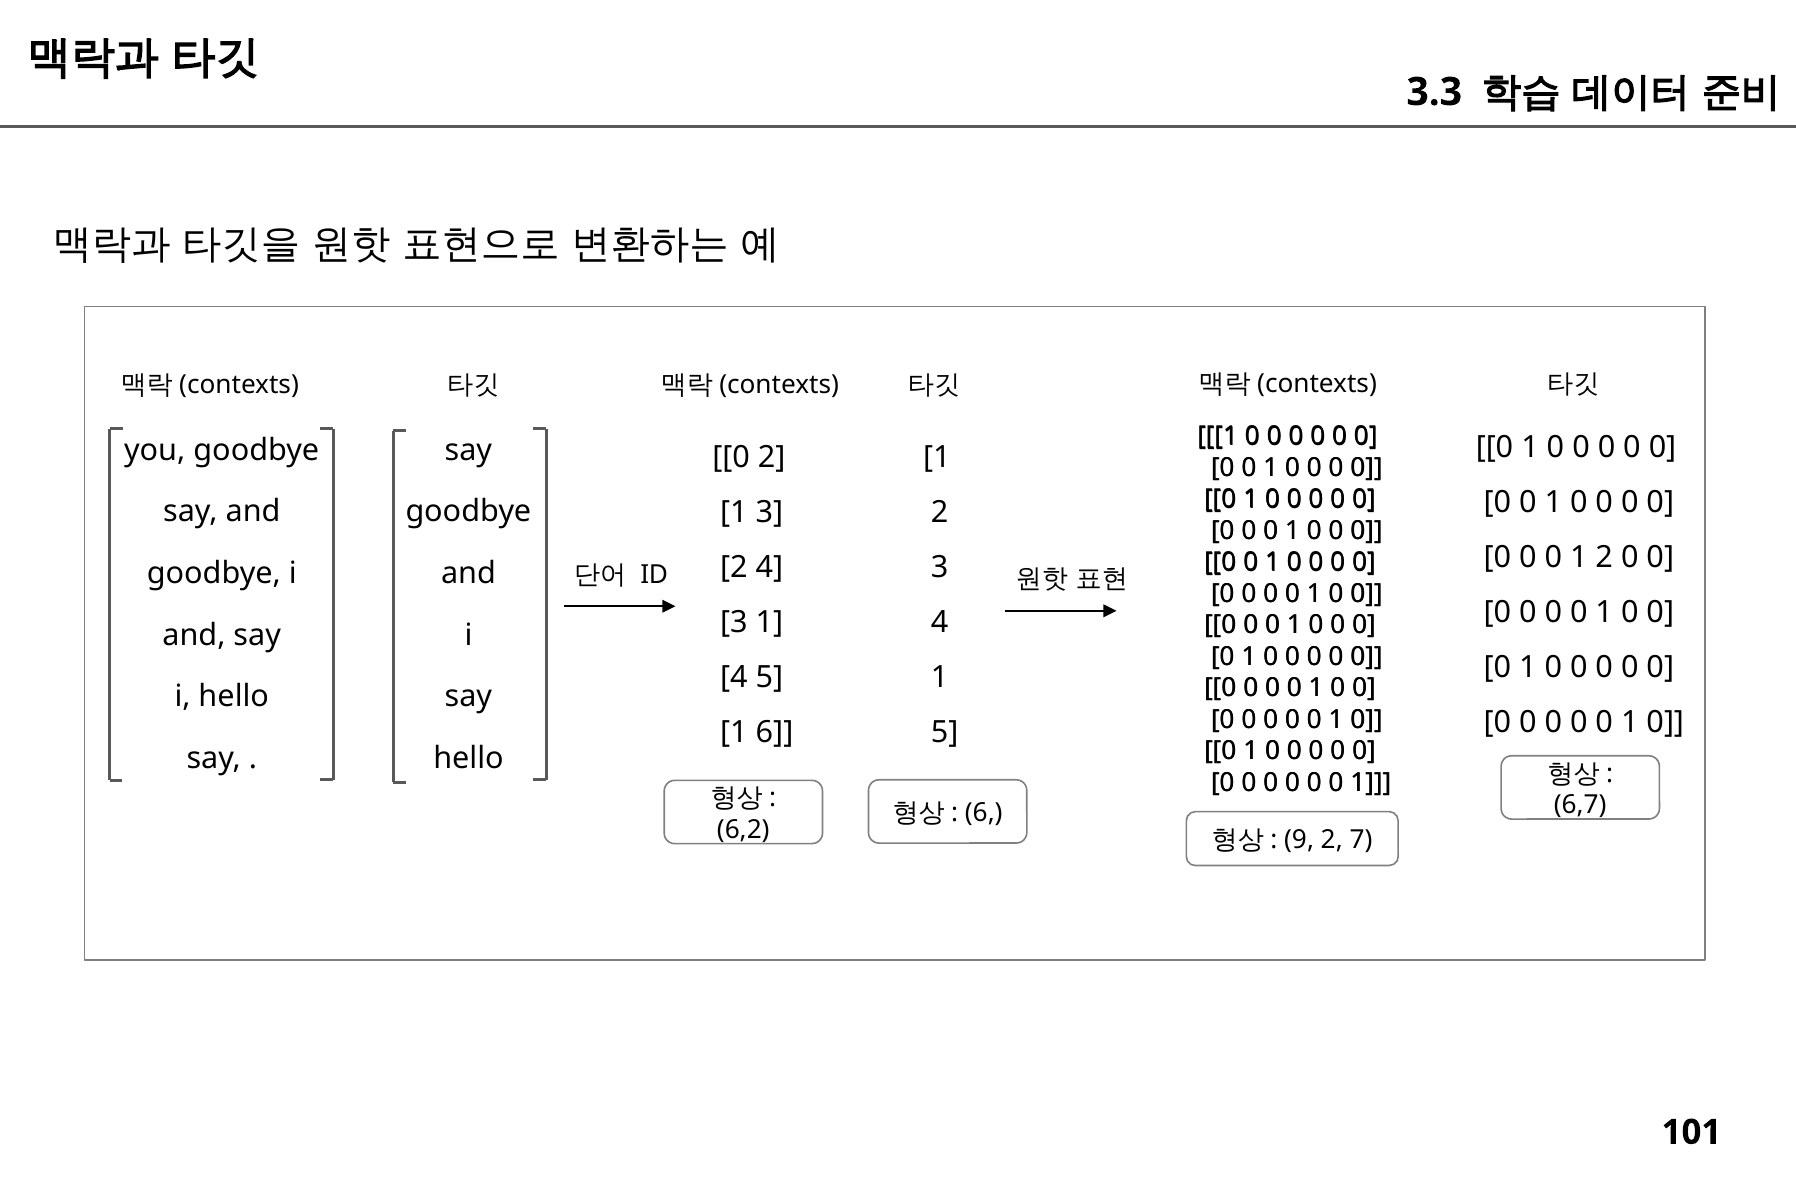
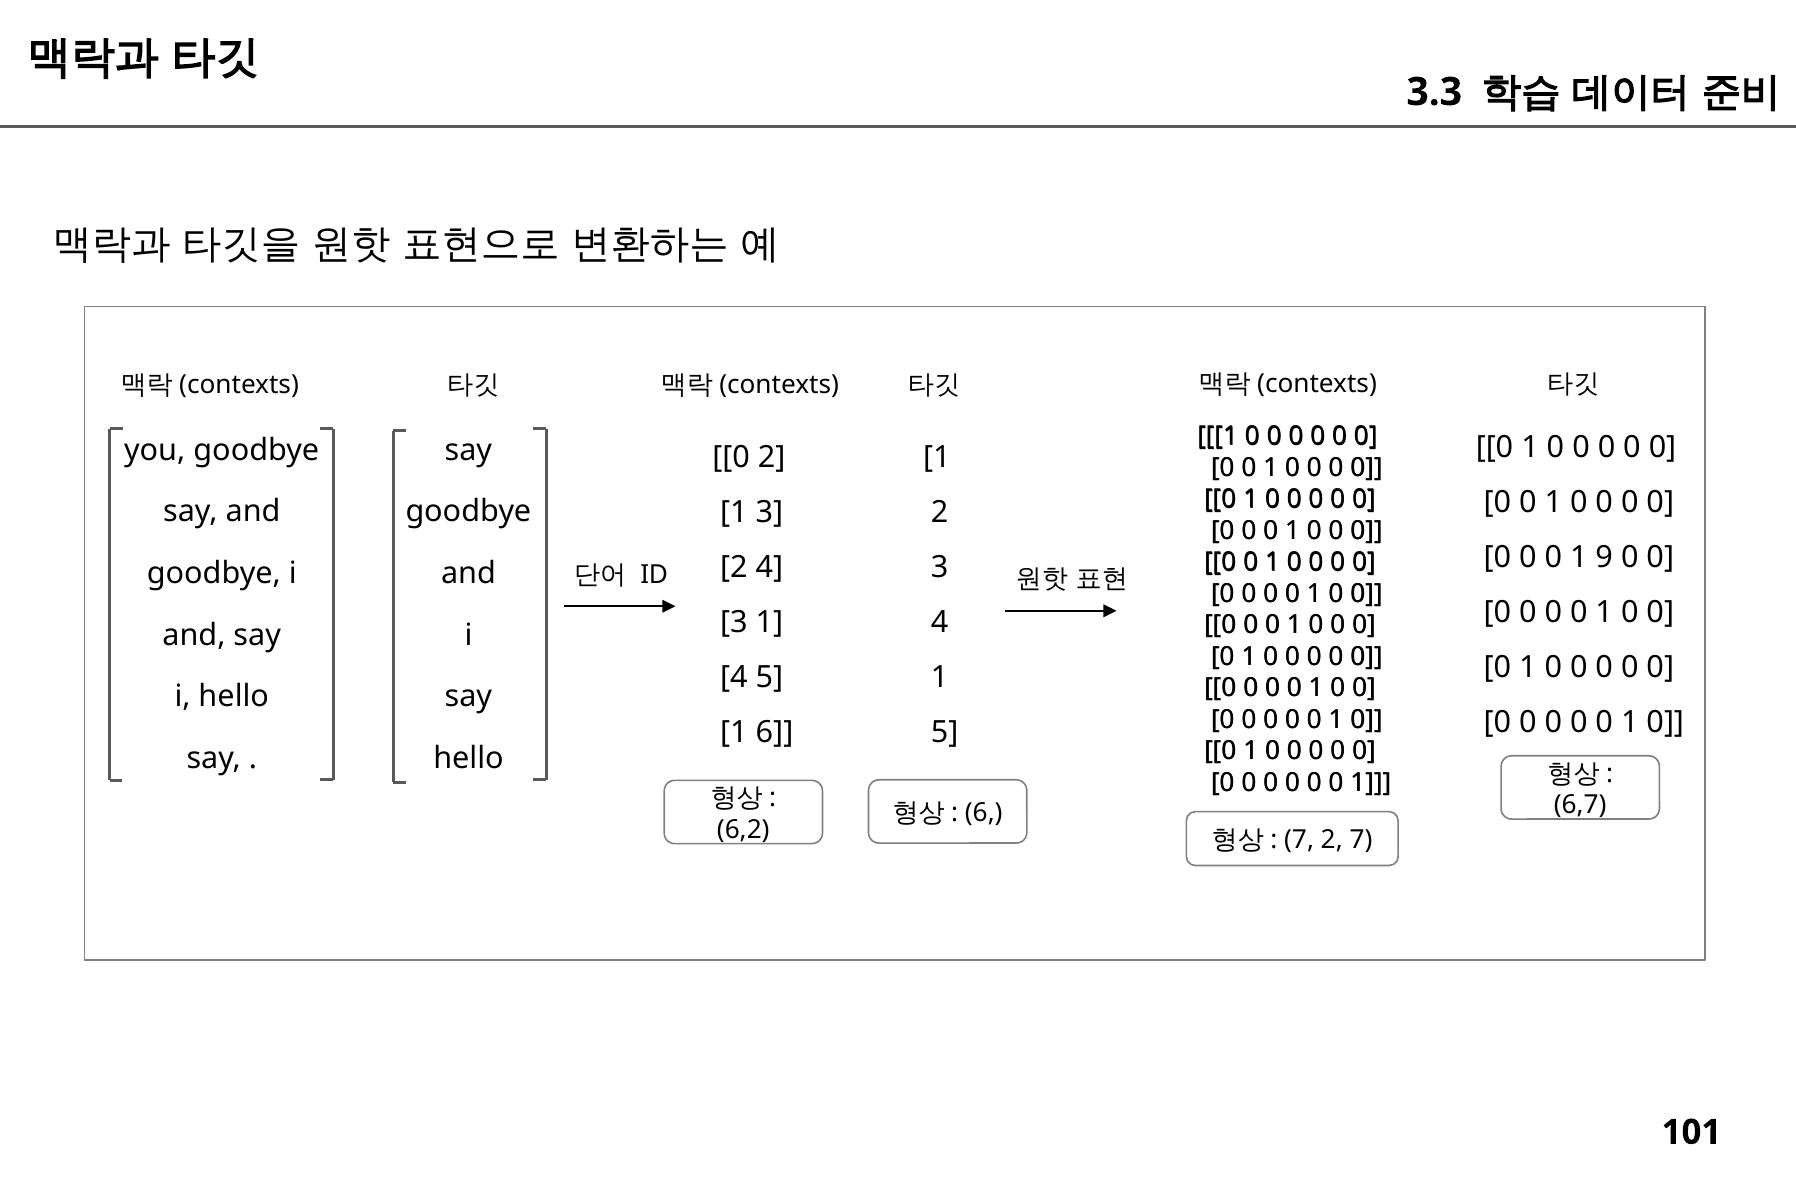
0 1 2: 2 -> 9
9 at (1299, 840): 9 -> 7
